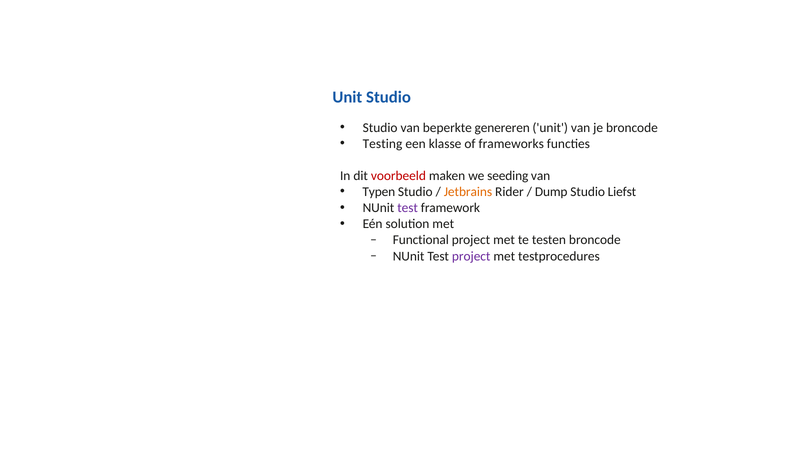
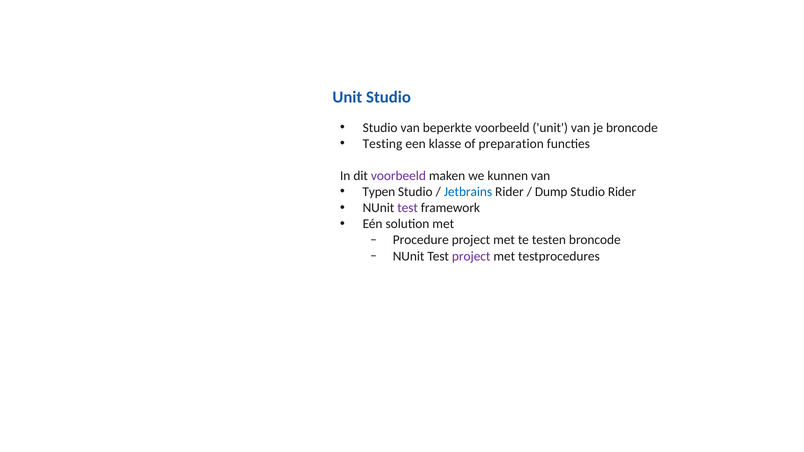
beperkte genereren: genereren -> voorbeeld
frameworks: frameworks -> preparation
voorbeeld at (398, 176) colour: red -> purple
seeding: seeding -> kunnen
Jetbrains colour: orange -> blue
Studio Liefst: Liefst -> Rider
Functional: Functional -> Procedure
